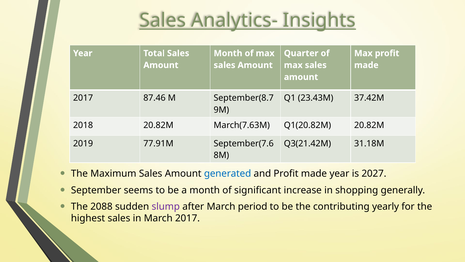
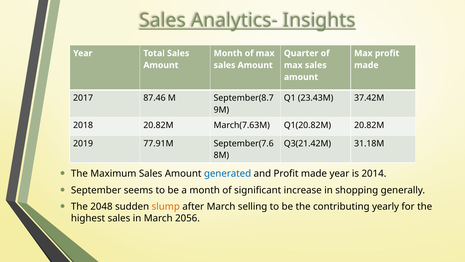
2027: 2027 -> 2014
2088: 2088 -> 2048
slump colour: purple -> orange
period: period -> selling
March 2017: 2017 -> 2056
